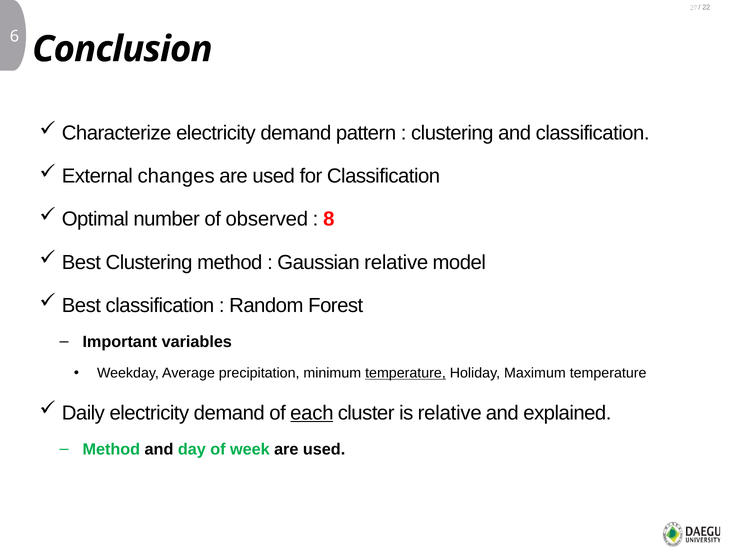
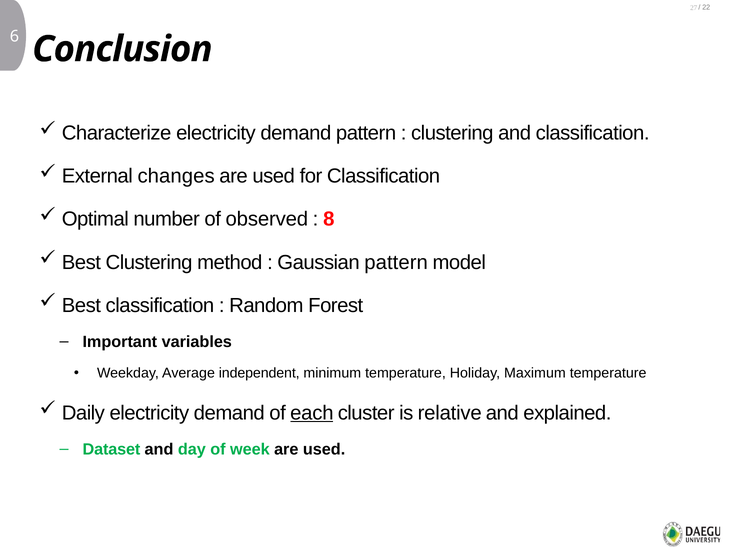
Gaussian relative: relative -> pattern
precipitation: precipitation -> independent
temperature at (405, 373) underline: present -> none
Method at (111, 450): Method -> Dataset
